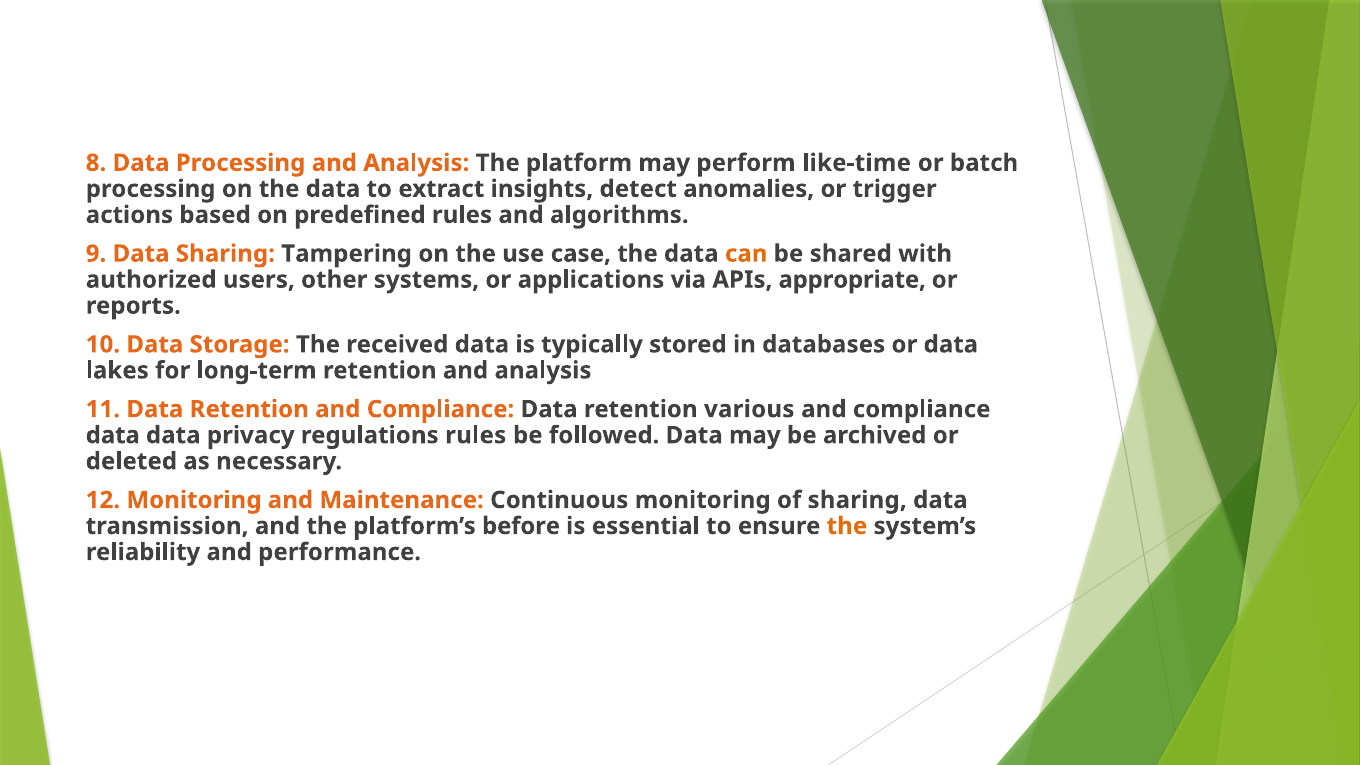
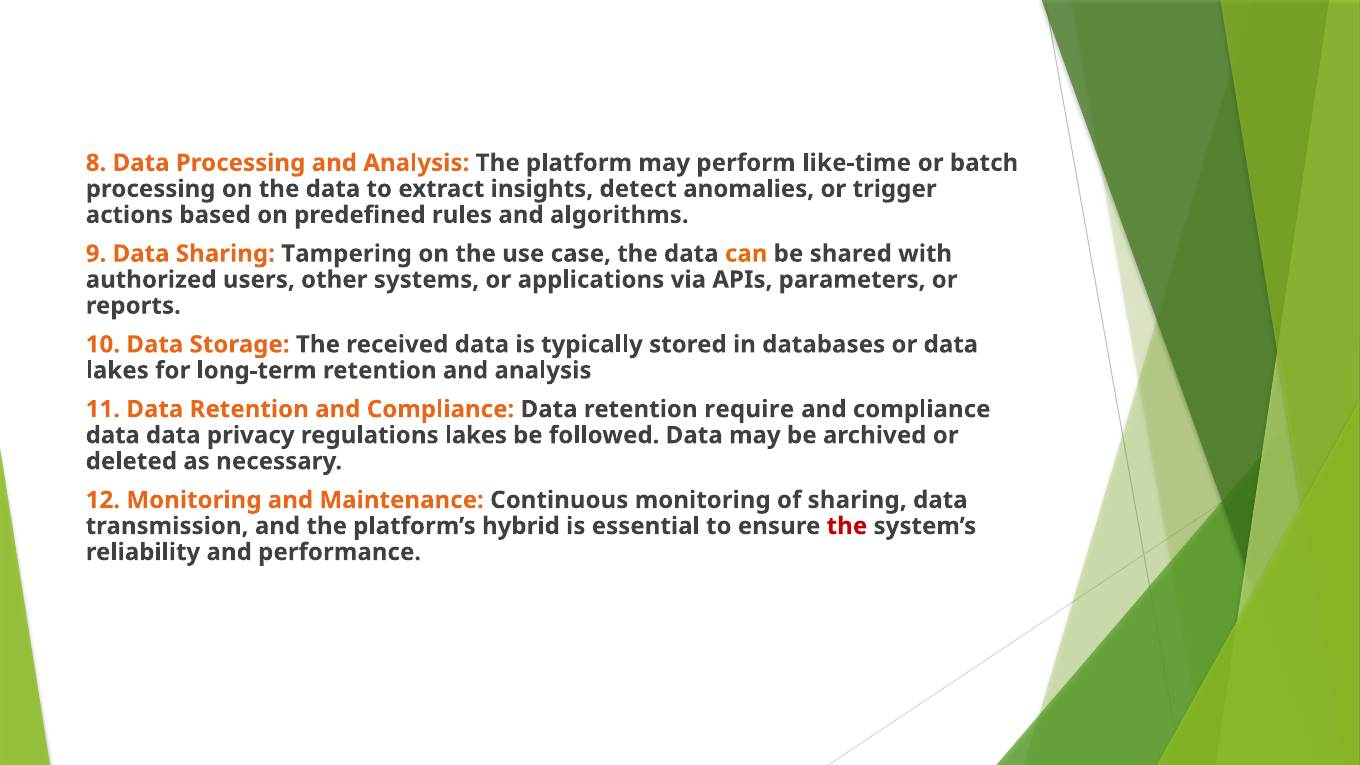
appropriate: appropriate -> parameters
various: various -> require
regulations rules: rules -> lakes
before: before -> hybrid
the at (847, 526) colour: orange -> red
